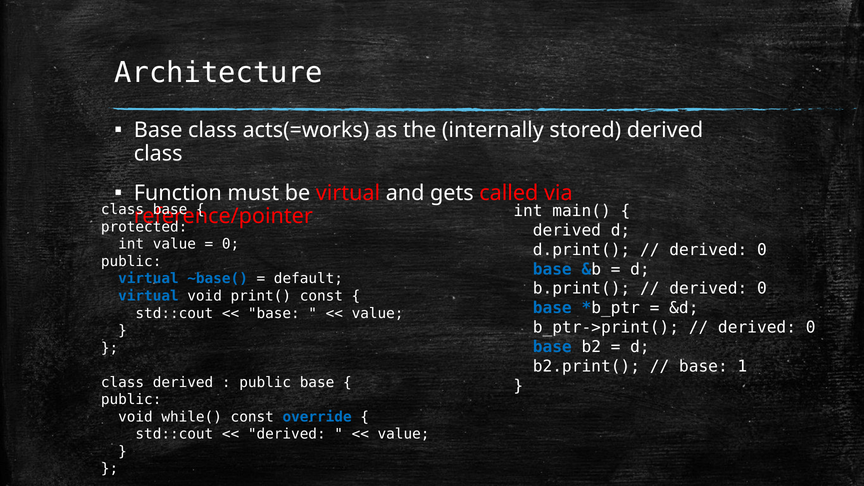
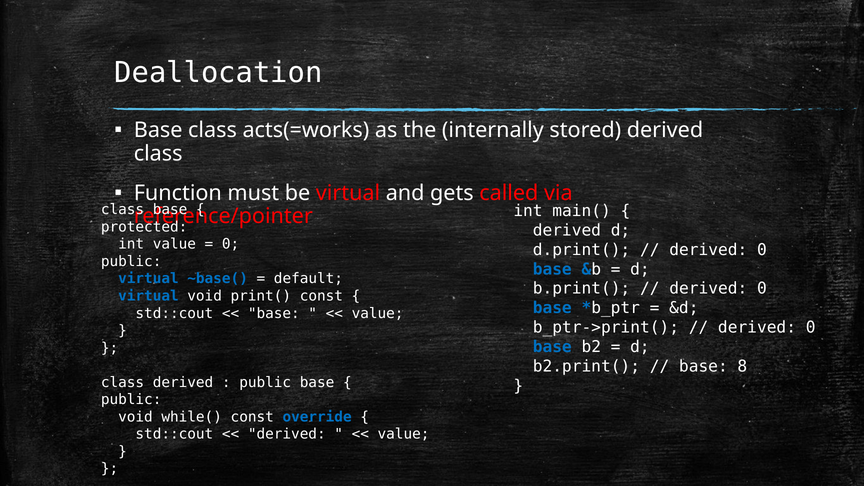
Architecture: Architecture -> Deallocation
1: 1 -> 8
